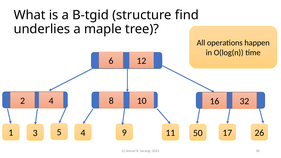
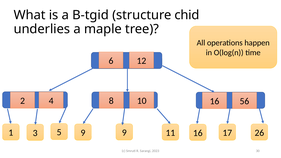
find: find -> chid
32: 32 -> 56
5 4: 4 -> 9
11 50: 50 -> 16
